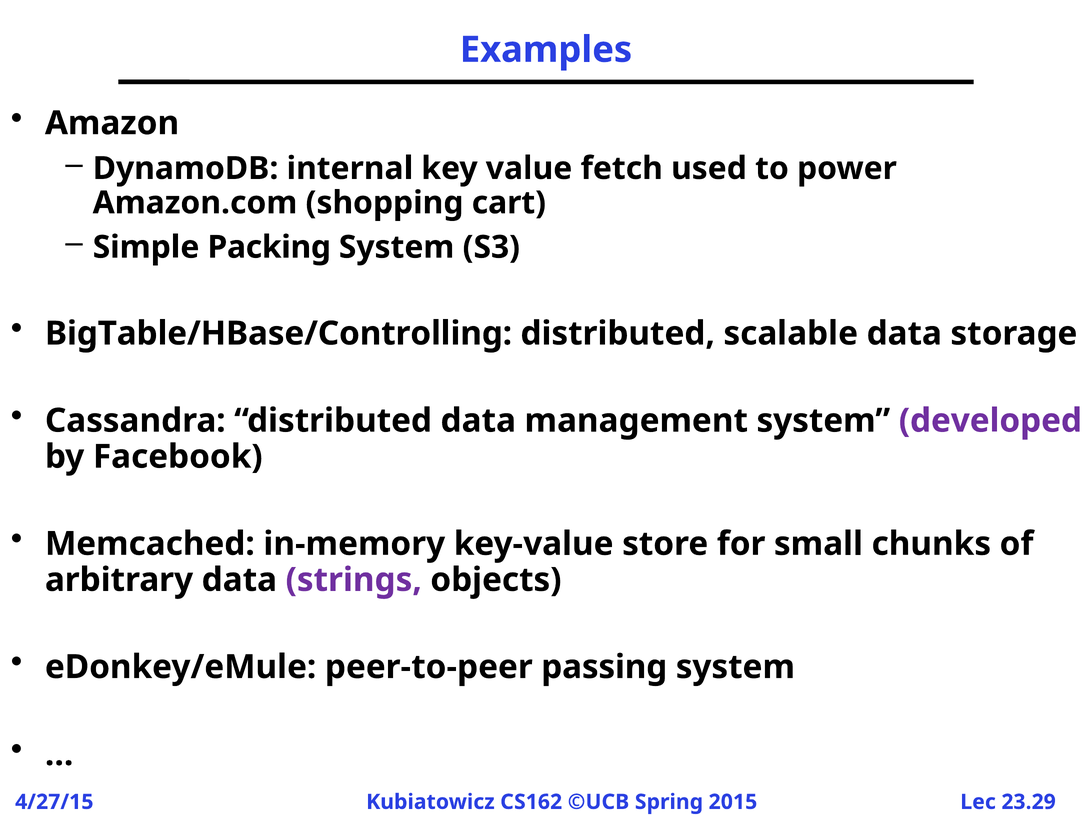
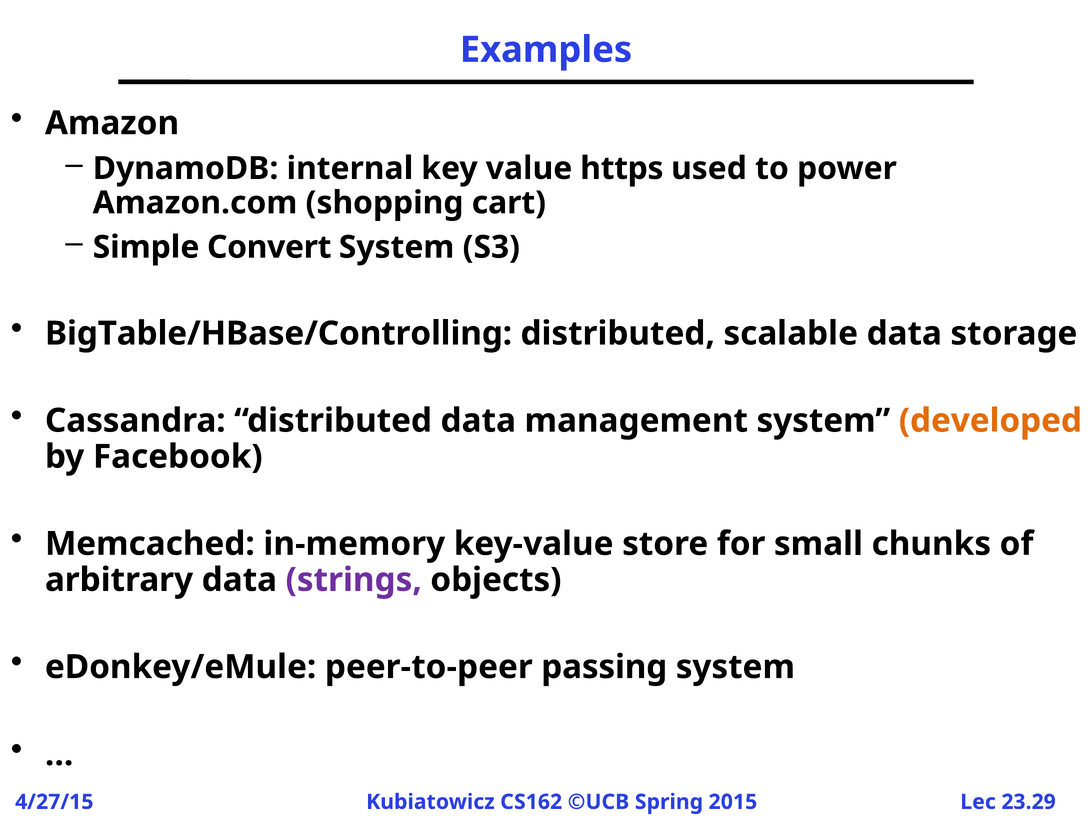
fetch: fetch -> https
Packing: Packing -> Convert
developed colour: purple -> orange
